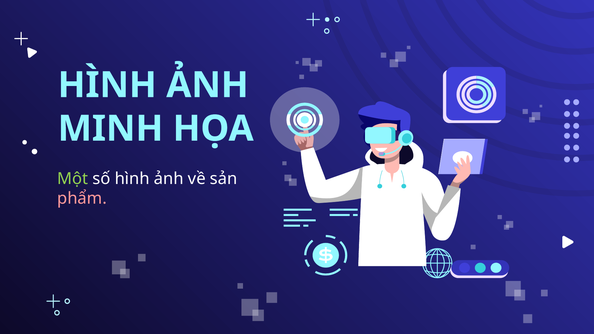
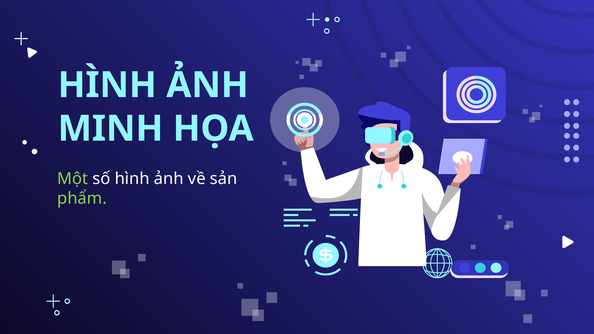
phẩm colour: pink -> light green
